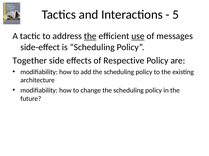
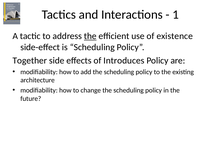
5: 5 -> 1
use underline: present -> none
messages: messages -> existence
Respective: Respective -> Introduces
